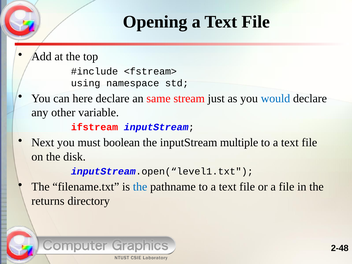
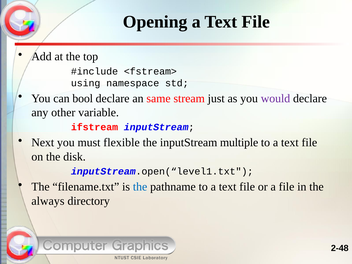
here: here -> bool
would colour: blue -> purple
boolean: boolean -> flexible
returns: returns -> always
